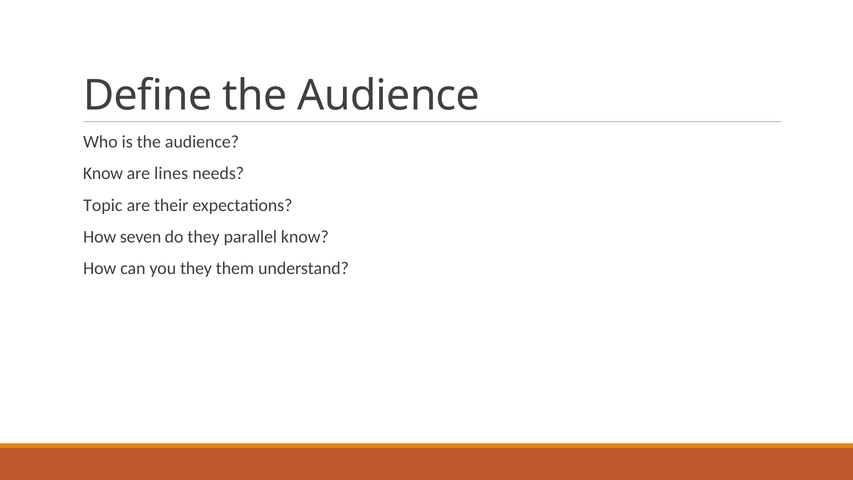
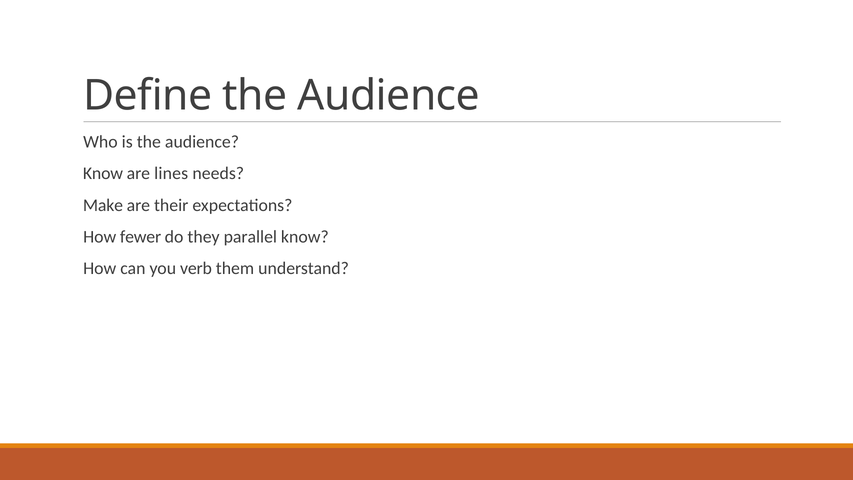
Topic: Topic -> Make
seven: seven -> fewer
you they: they -> verb
